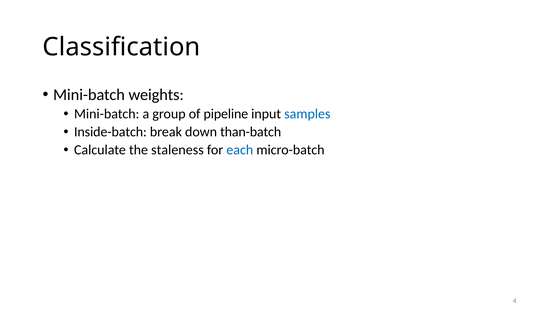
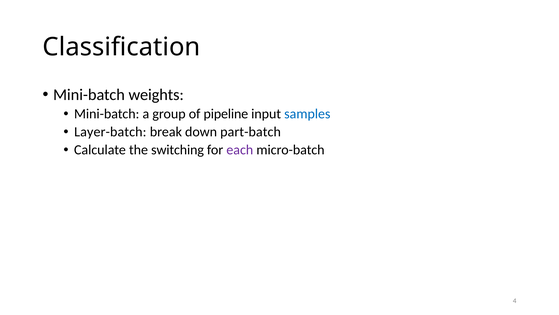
Inside-batch: Inside-batch -> Layer-batch
than-batch: than-batch -> part-batch
staleness: staleness -> switching
each colour: blue -> purple
